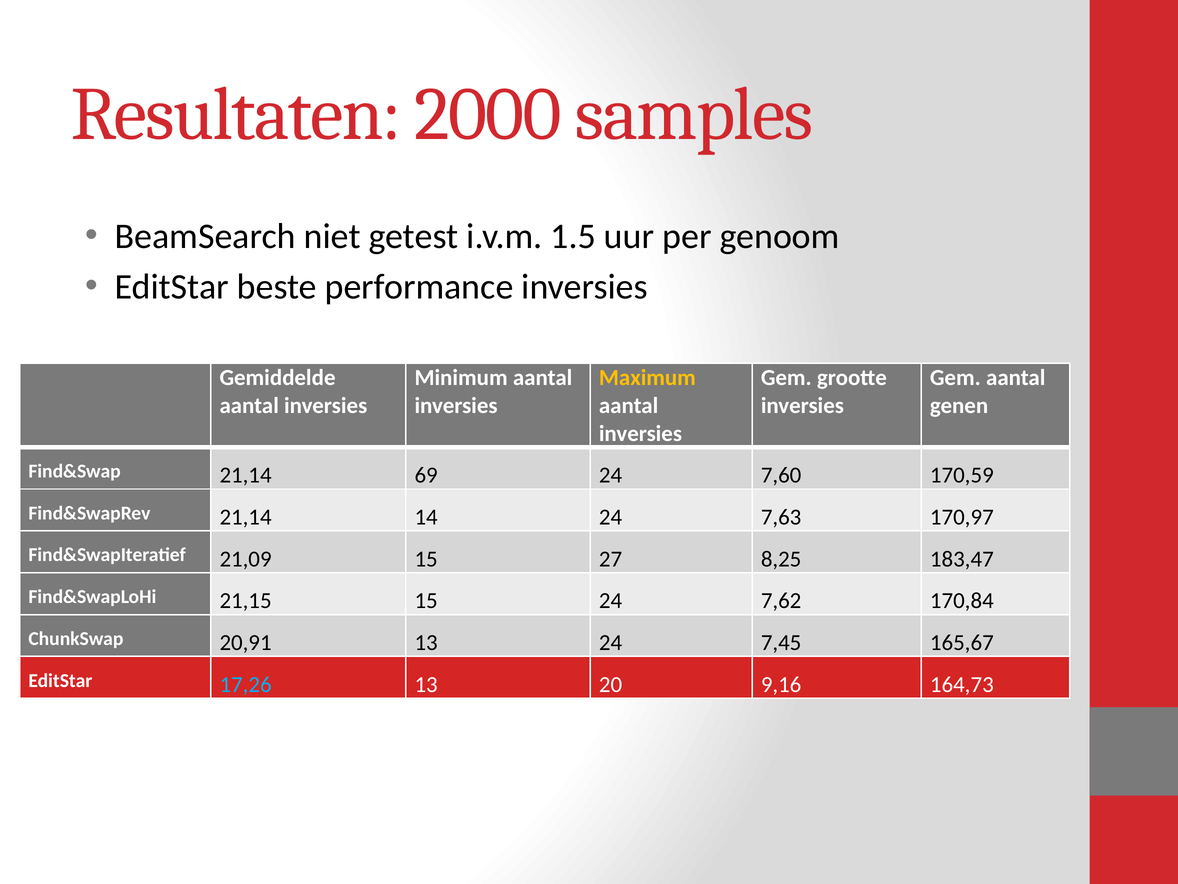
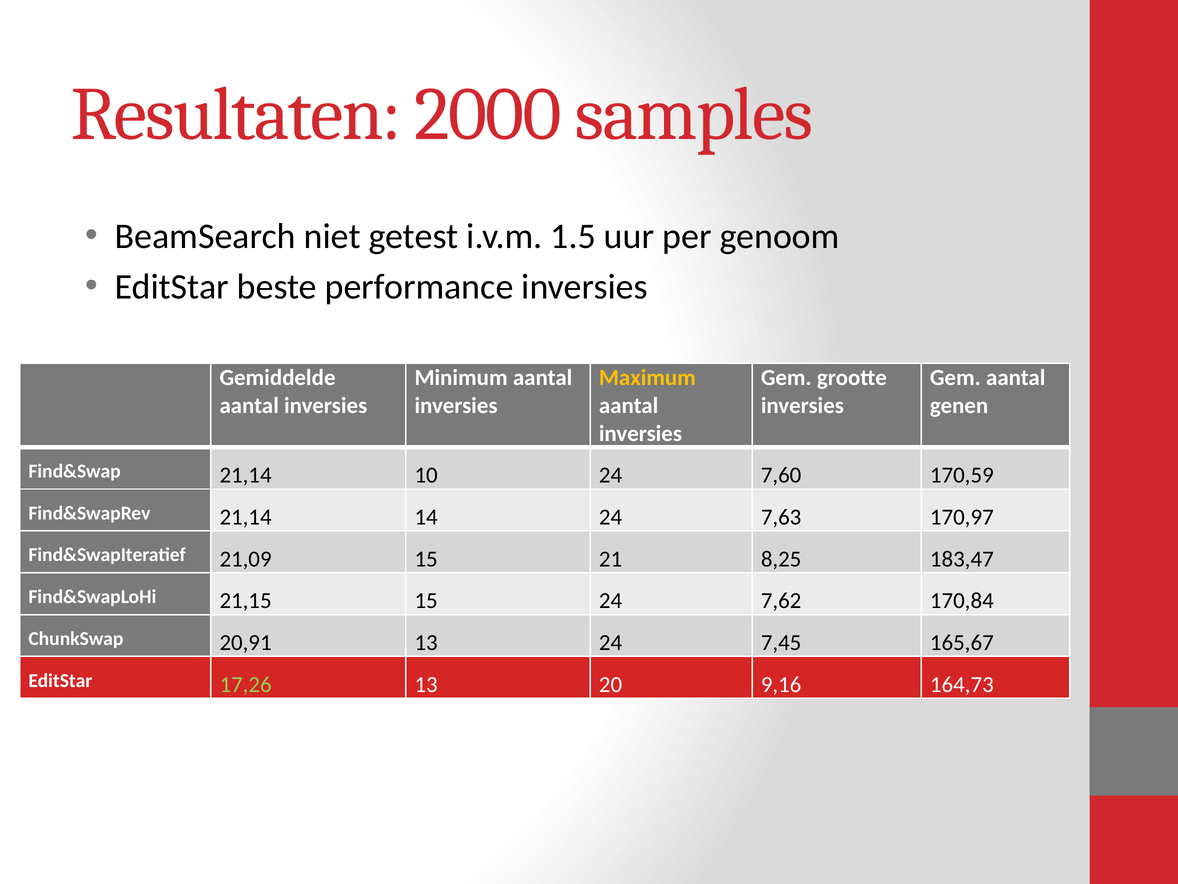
69: 69 -> 10
27: 27 -> 21
17,26 colour: light blue -> light green
